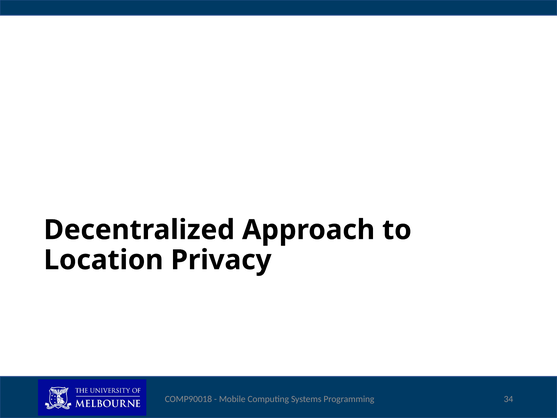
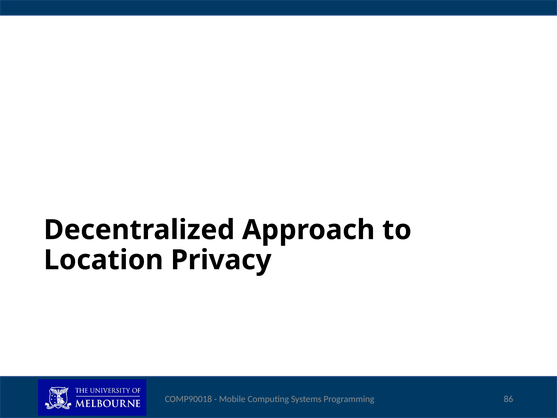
34: 34 -> 86
